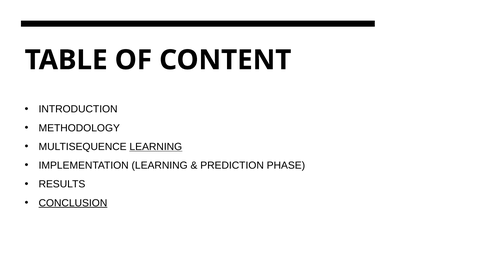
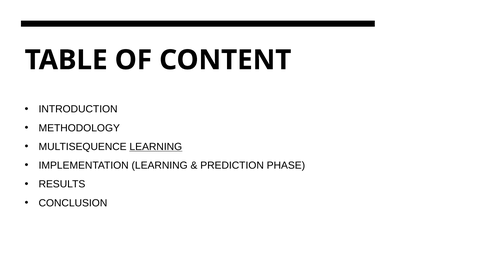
CONCLUSION underline: present -> none
